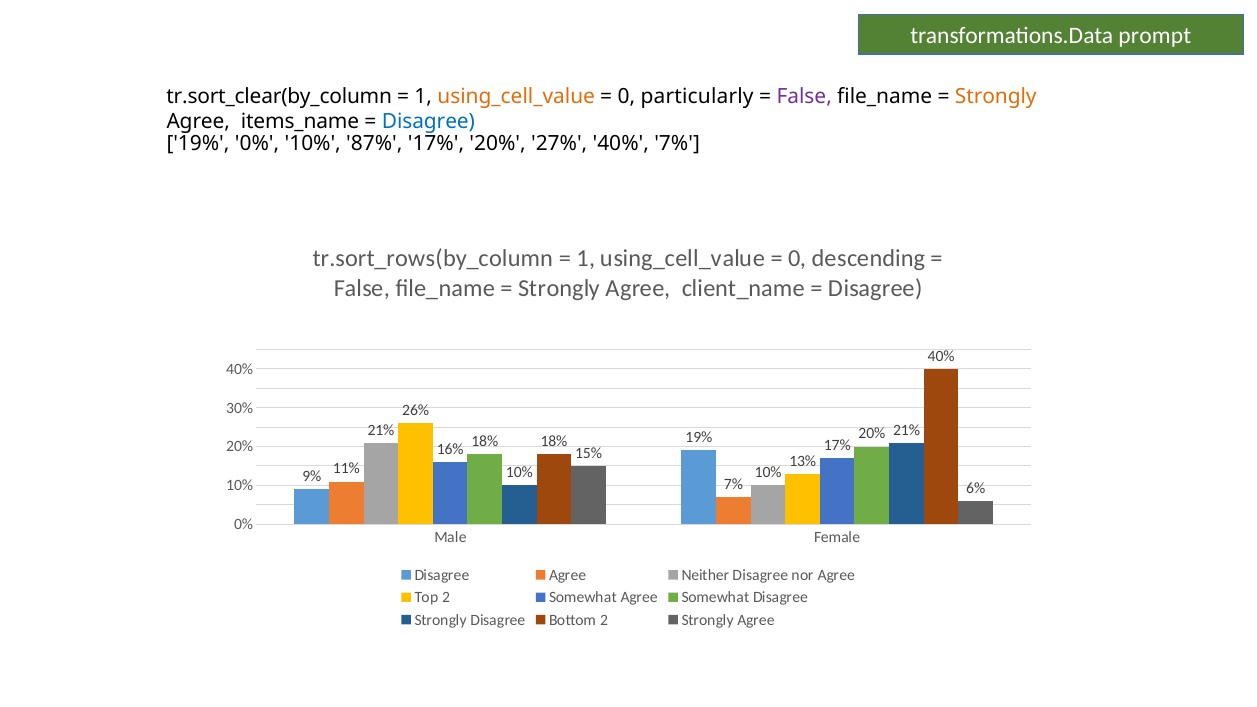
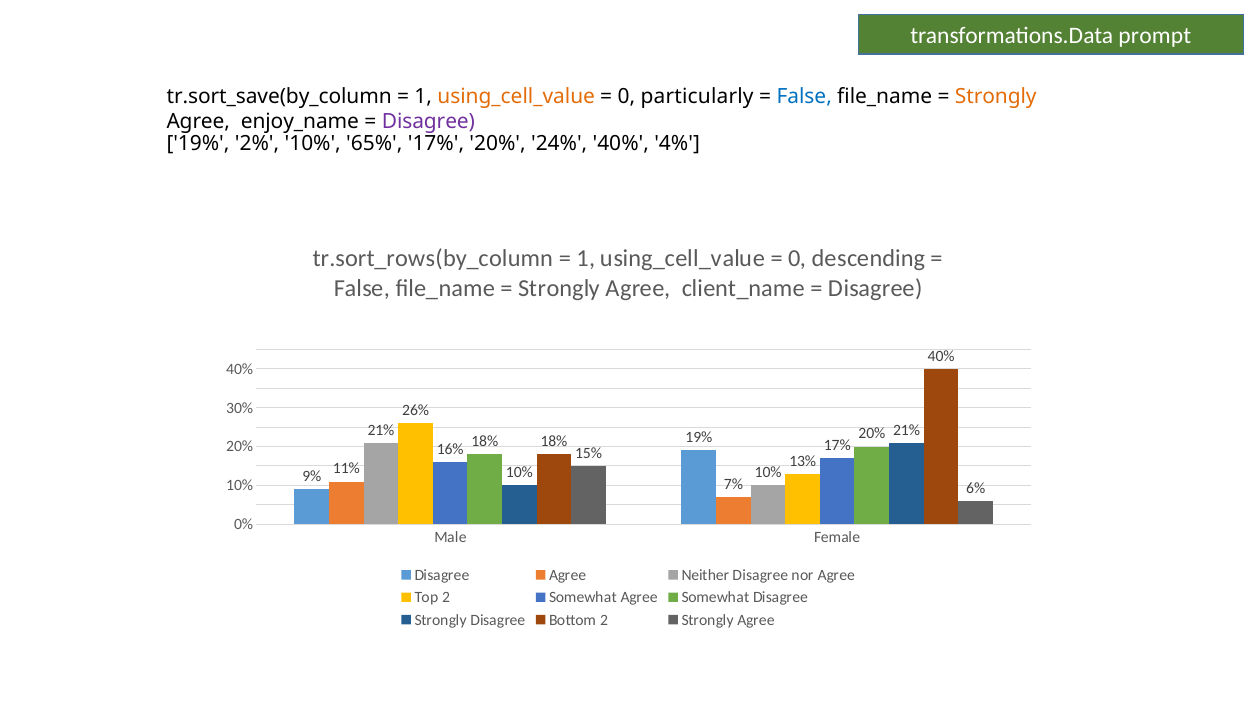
tr.sort_clear(by_column: tr.sort_clear(by_column -> tr.sort_save(by_column
False at (804, 97) colour: purple -> blue
items_name: items_name -> enjoy_name
Disagree at (428, 122) colour: blue -> purple
19% 0%: 0% -> 2%
87%: 87% -> 65%
27%: 27% -> 24%
40% 7%: 7% -> 4%
